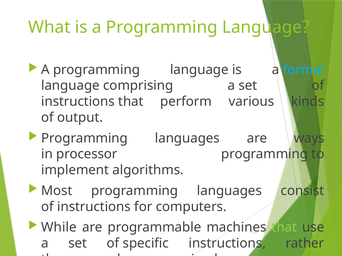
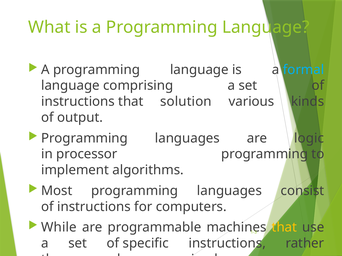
perform: perform -> solution
ways: ways -> logic
that at (284, 228) colour: light green -> yellow
